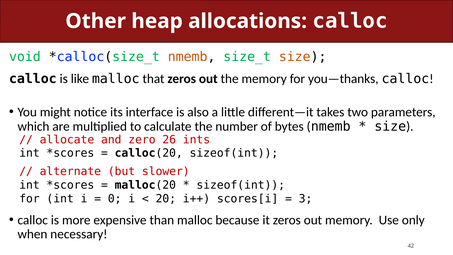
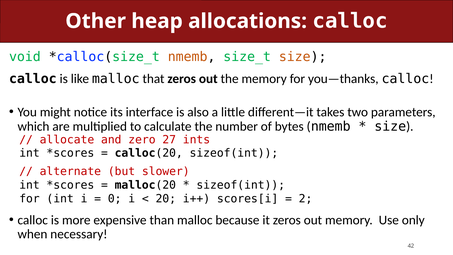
26: 26 -> 27
3: 3 -> 2
